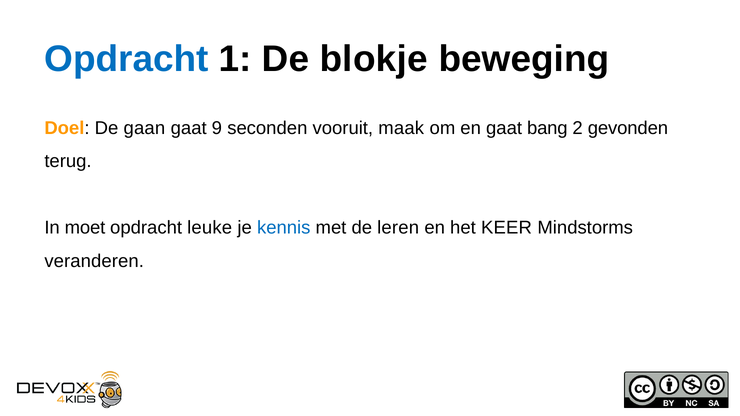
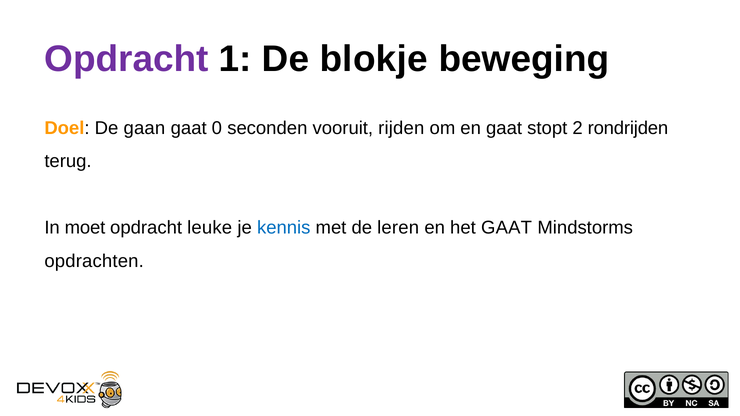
Opdracht at (127, 59) colour: blue -> purple
9: 9 -> 0
maak: maak -> rijden
bang: bang -> stopt
gevonden: gevonden -> rondrijden
het KEER: KEER -> GAAT
veranderen: veranderen -> opdrachten
